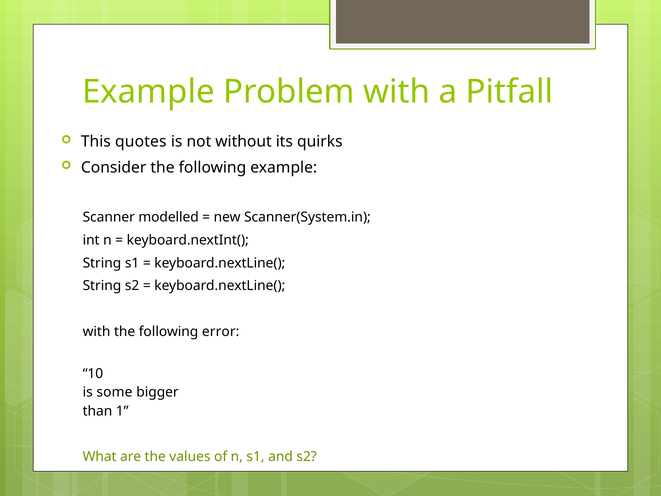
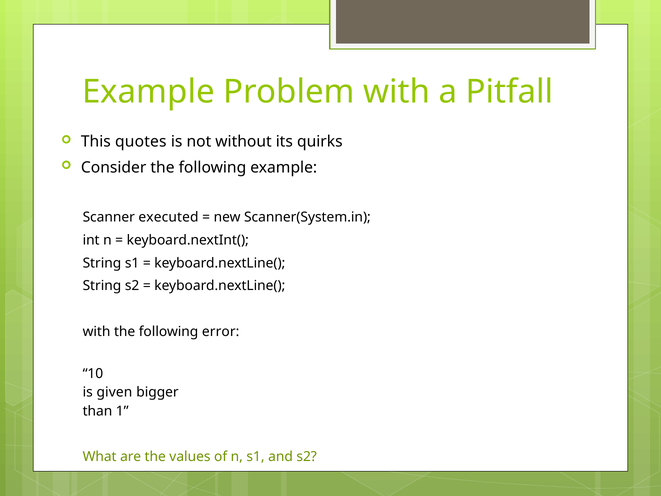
modelled: modelled -> executed
some: some -> given
